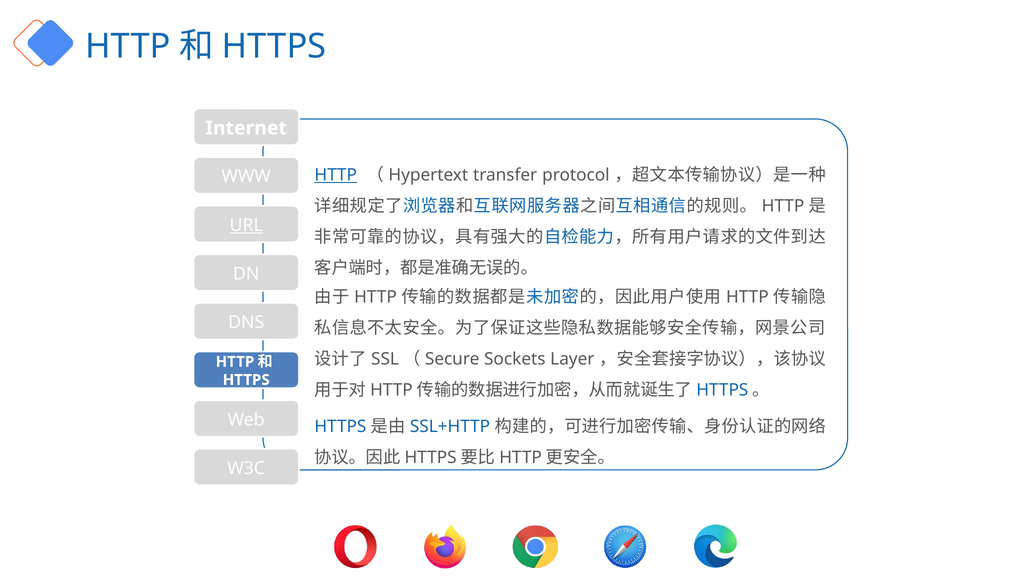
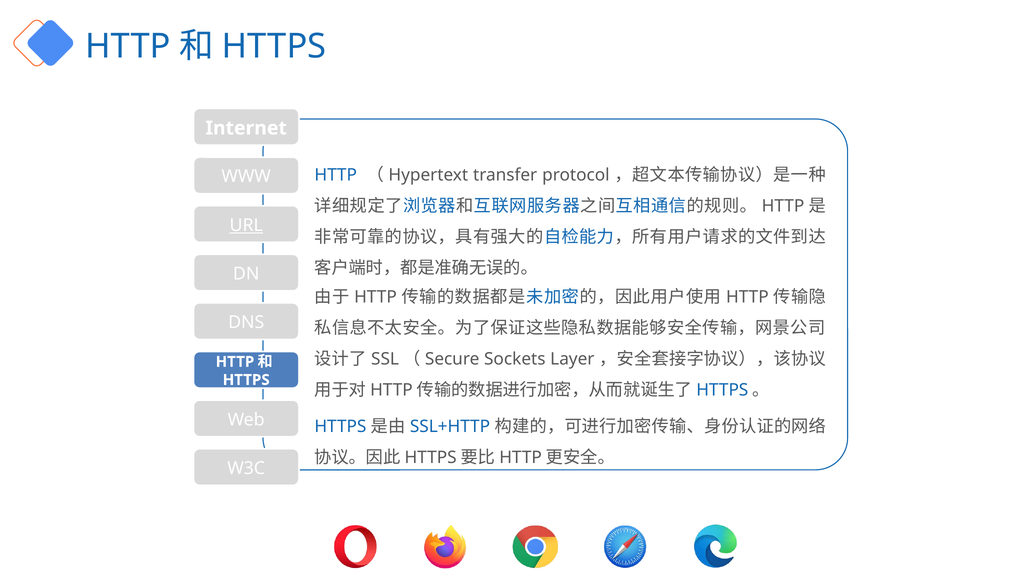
HTTP at (336, 175) underline: present -> none
